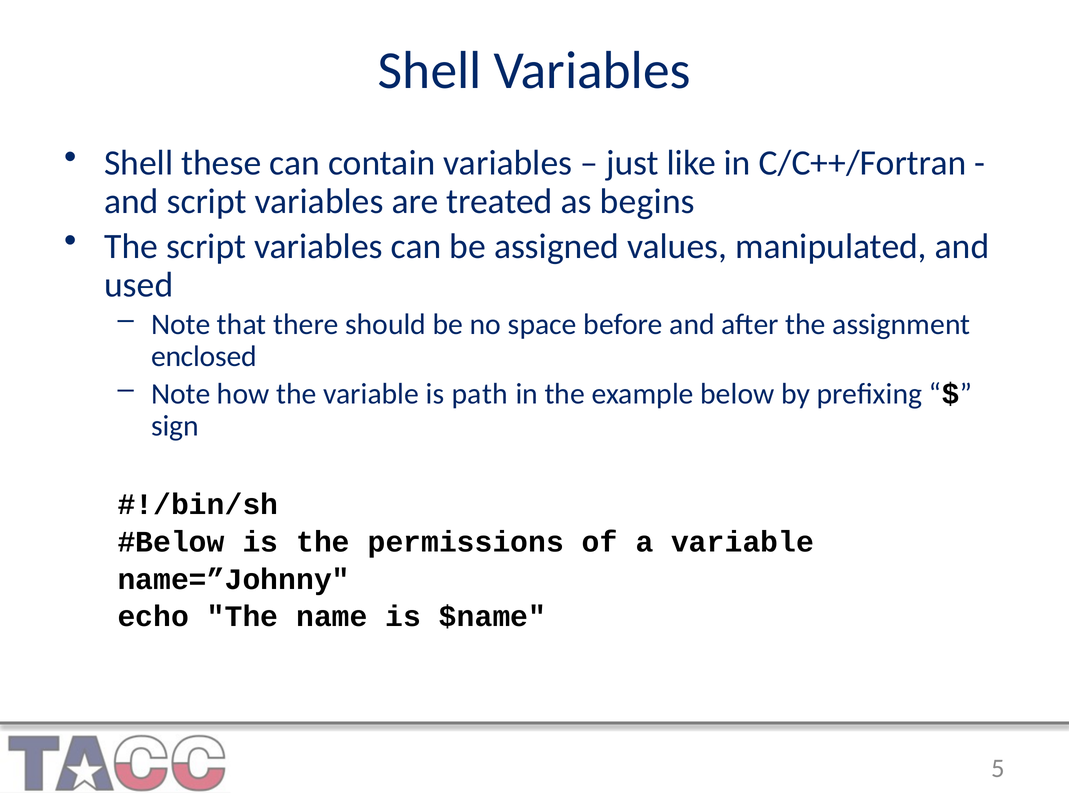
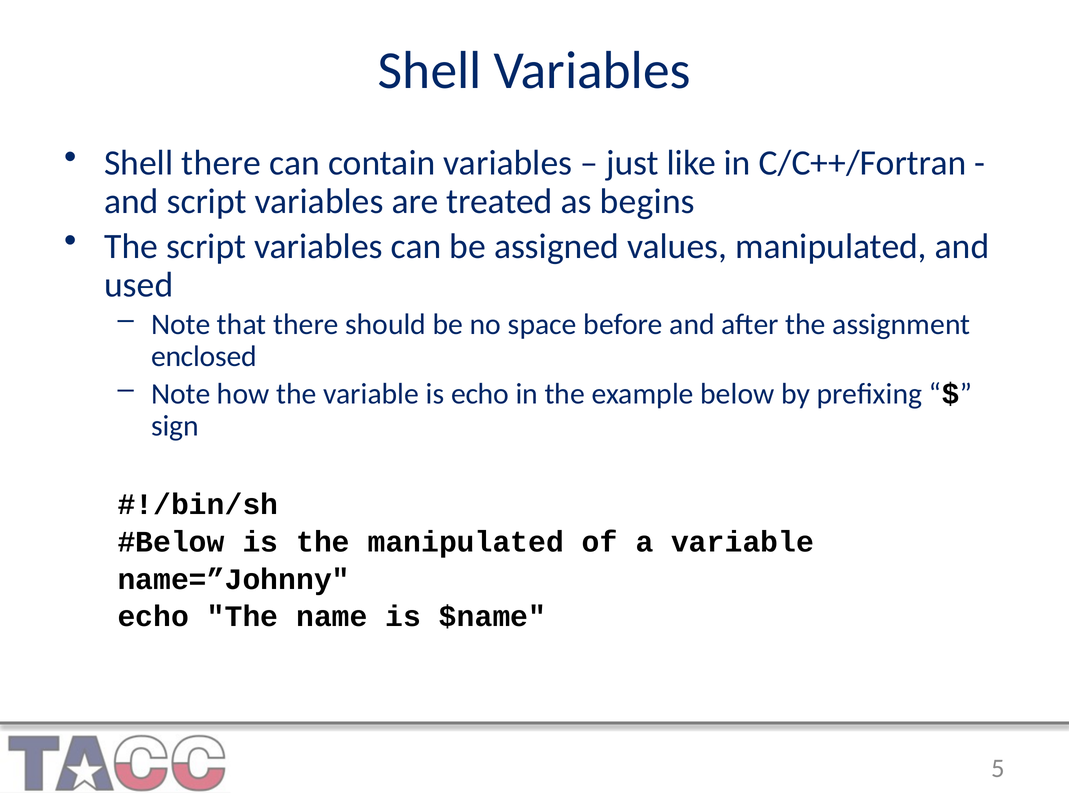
Shell these: these -> there
is path: path -> echo
the permissions: permissions -> manipulated
